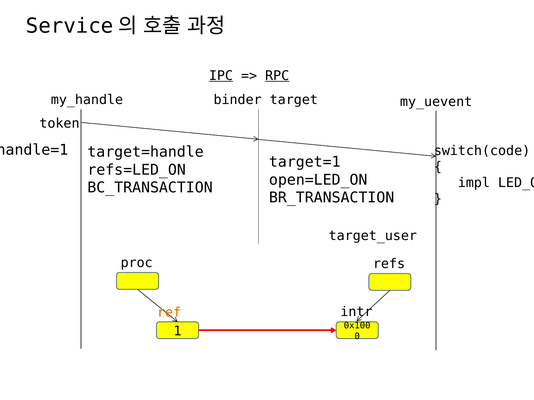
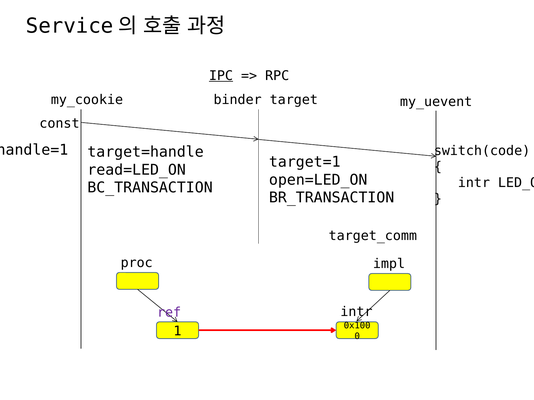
RPC underline: present -> none
my_handle: my_handle -> my_cookie
token: token -> const
refs=LED_ON: refs=LED_ON -> read=LED_ON
impl at (474, 183): impl -> intr
target_user: target_user -> target_comm
refs: refs -> impl
ref colour: orange -> purple
